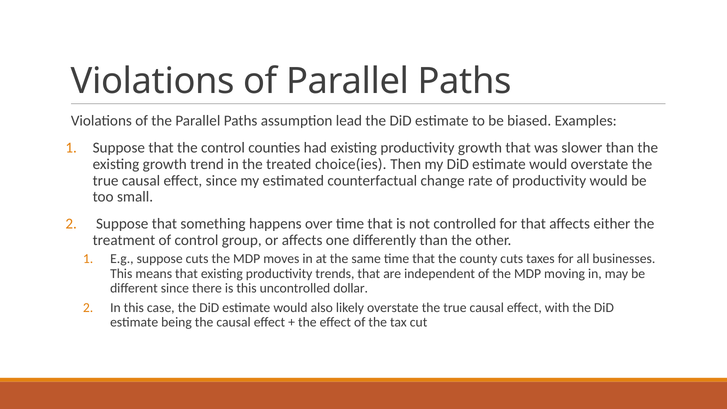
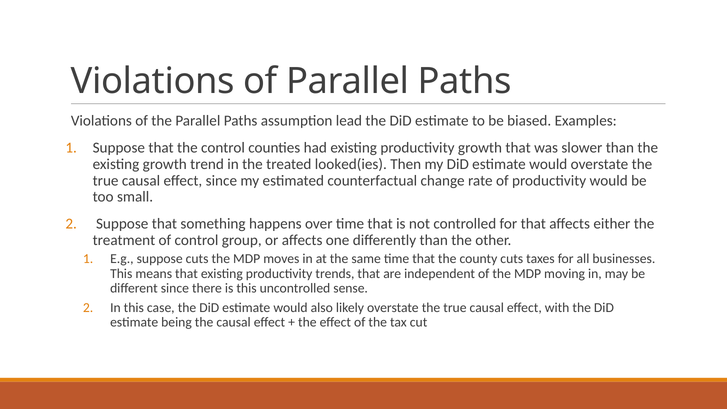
choice(ies: choice(ies -> looked(ies
dollar: dollar -> sense
